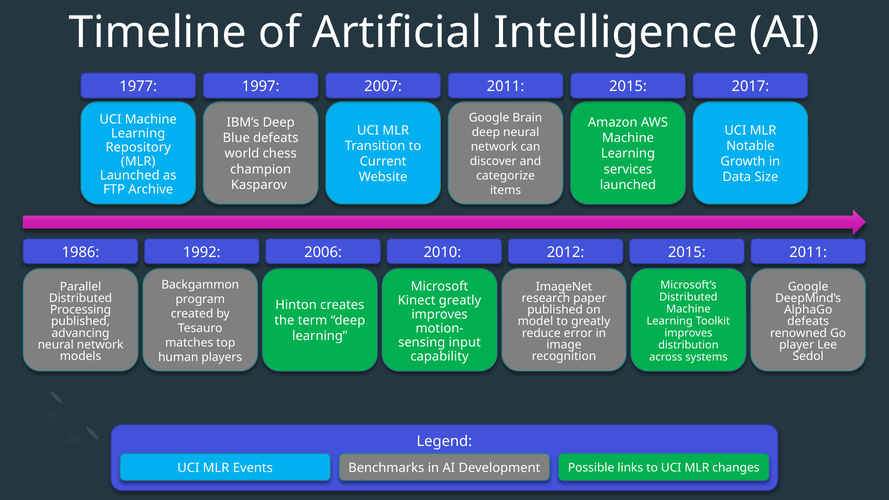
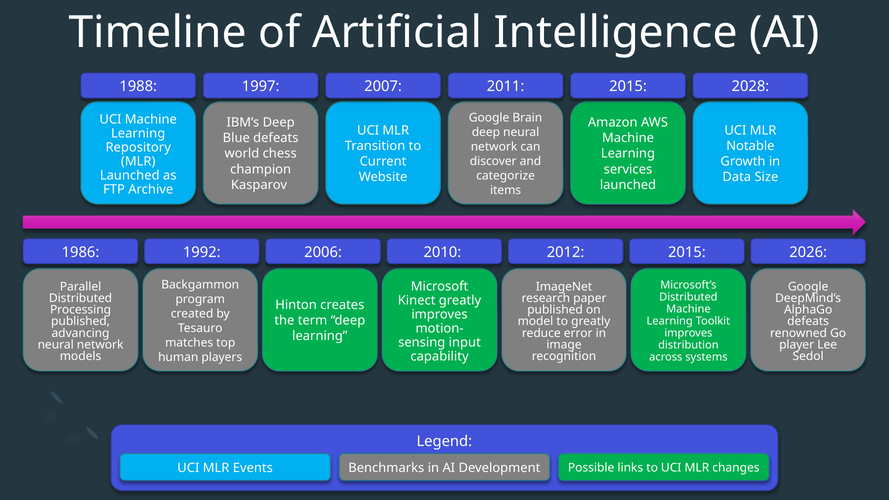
1977: 1977 -> 1988
2017: 2017 -> 2028
2012 2011: 2011 -> 2026
